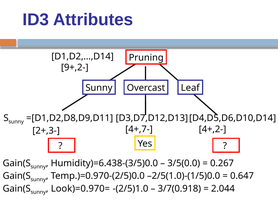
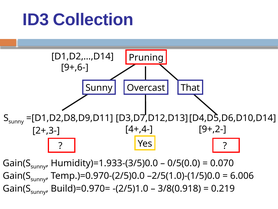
Attributes: Attributes -> Collection
9+,2-: 9+,2- -> 9+,6-
Leaf: Leaf -> That
4+,7-: 4+,7- -> 4+,4-
4+,2-: 4+,2- -> 9+,2-
Humidity)=6.438-(3/5)0.0: Humidity)=6.438-(3/5)0.0 -> Humidity)=1.933-(3/5)0.0
3/5(0.0: 3/5(0.0 -> 0/5(0.0
0.267: 0.267 -> 0.070
0.647: 0.647 -> 6.006
Look)=0.970=: Look)=0.970= -> Build)=0.970=
3/7(0.918: 3/7(0.918 -> 3/8(0.918
2.044: 2.044 -> 0.219
